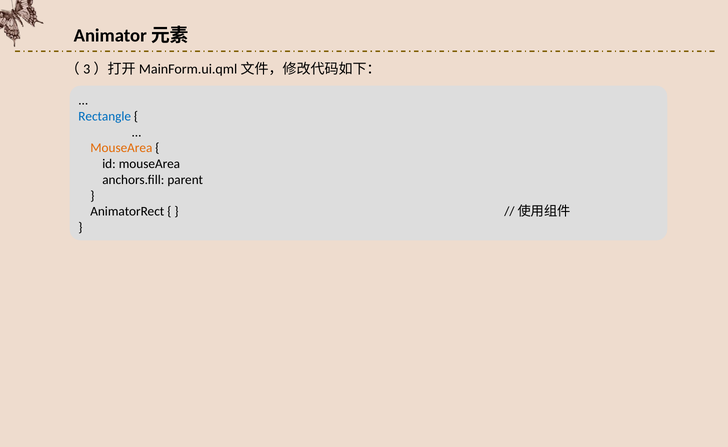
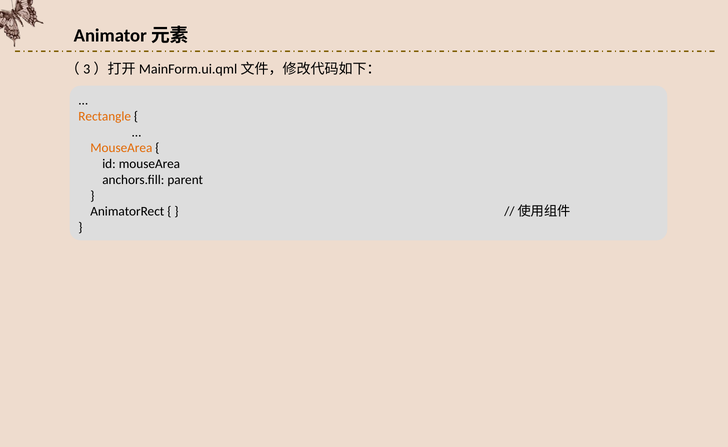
Rectangle colour: blue -> orange
